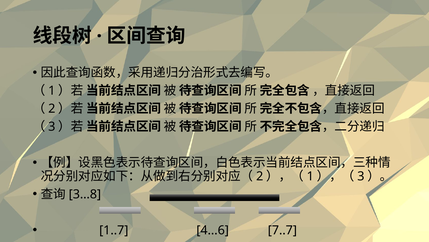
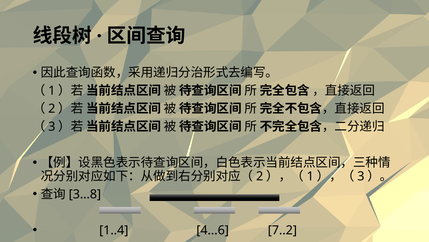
1..7: 1..7 -> 1..4
7..7: 7..7 -> 7..2
